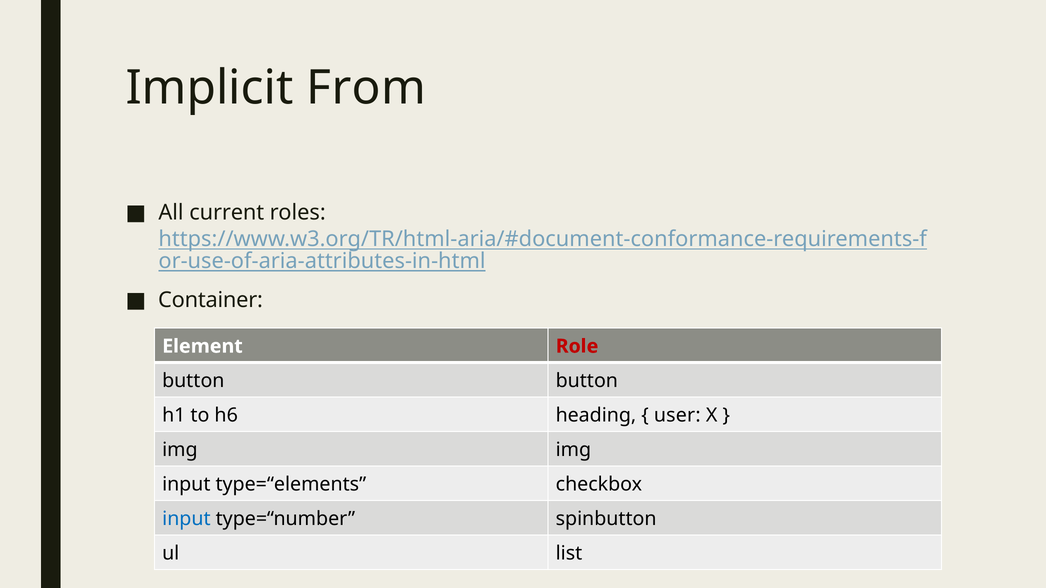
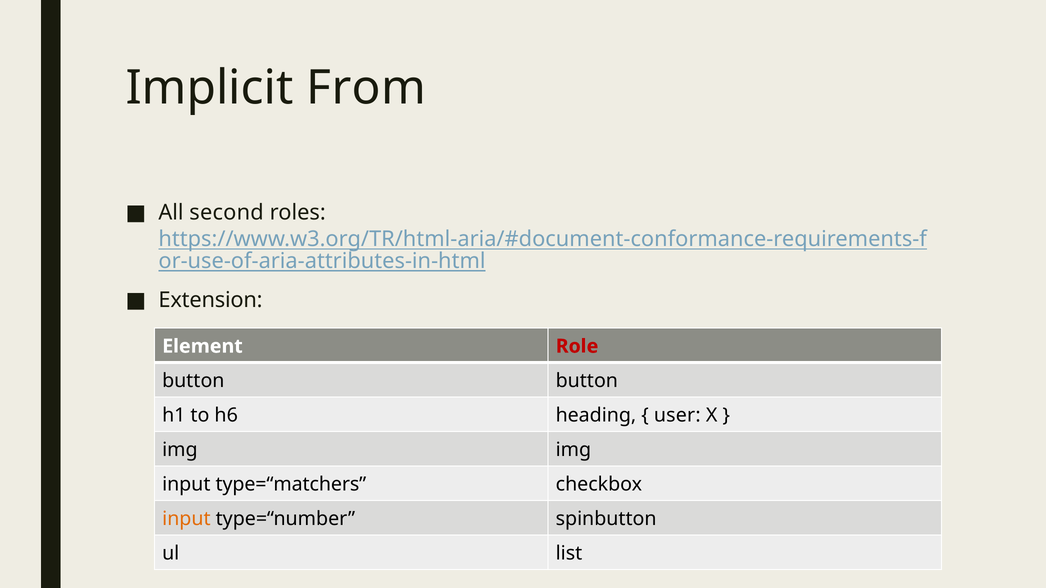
current: current -> second
Container: Container -> Extension
type=“elements: type=“elements -> type=“matchers
input at (186, 519) colour: blue -> orange
